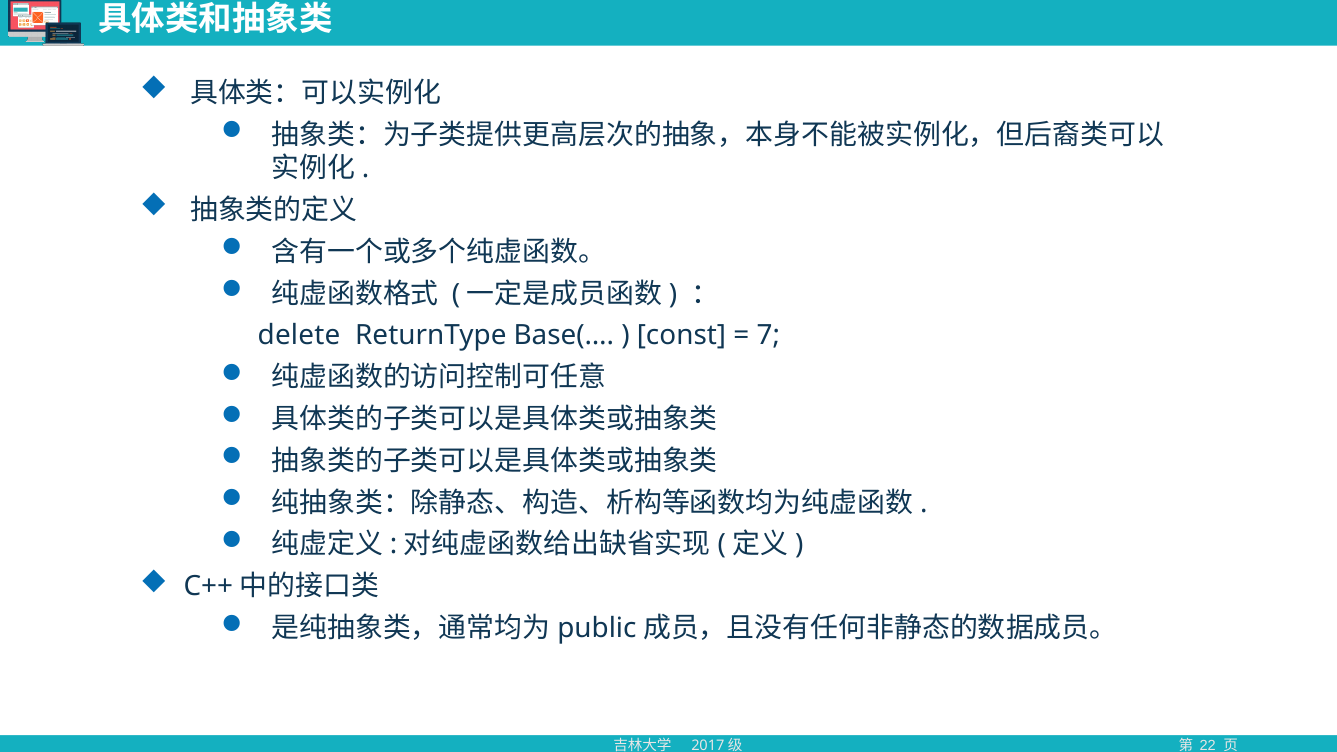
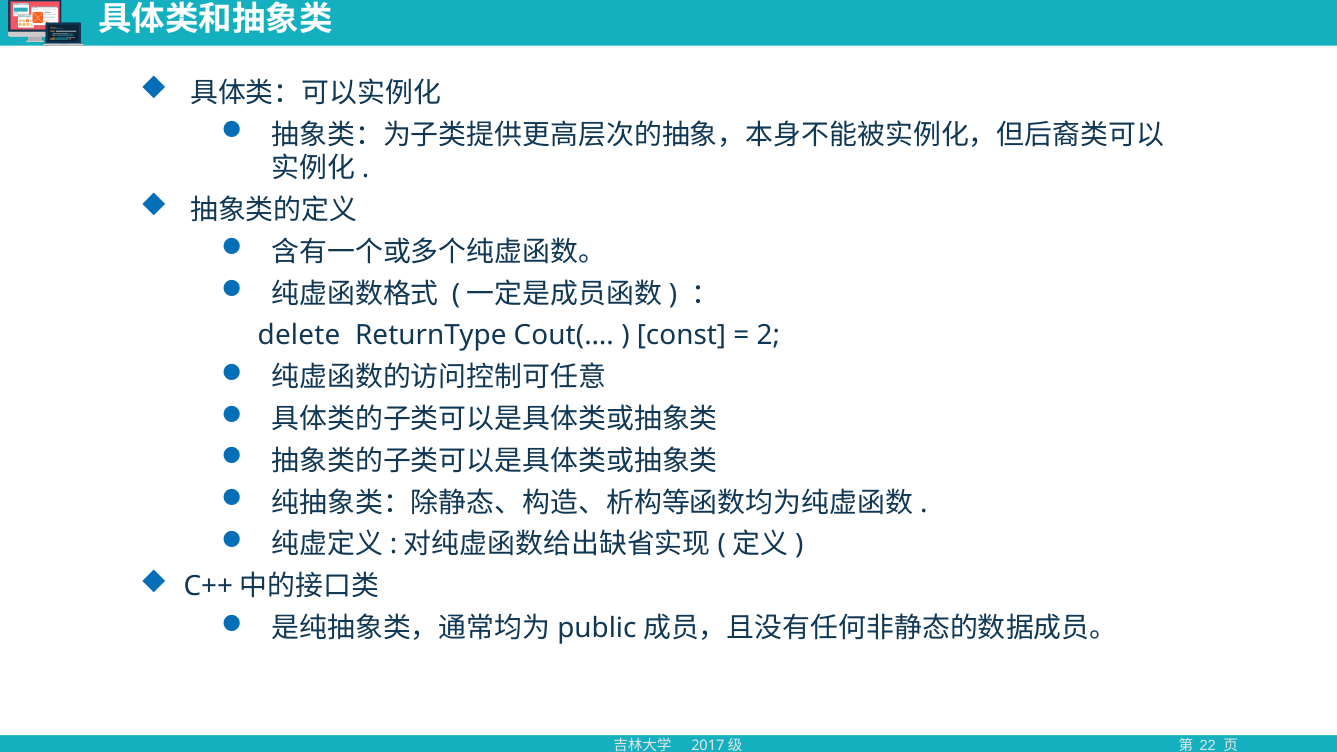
Base(…: Base(… -> Cout(…
7: 7 -> 2
